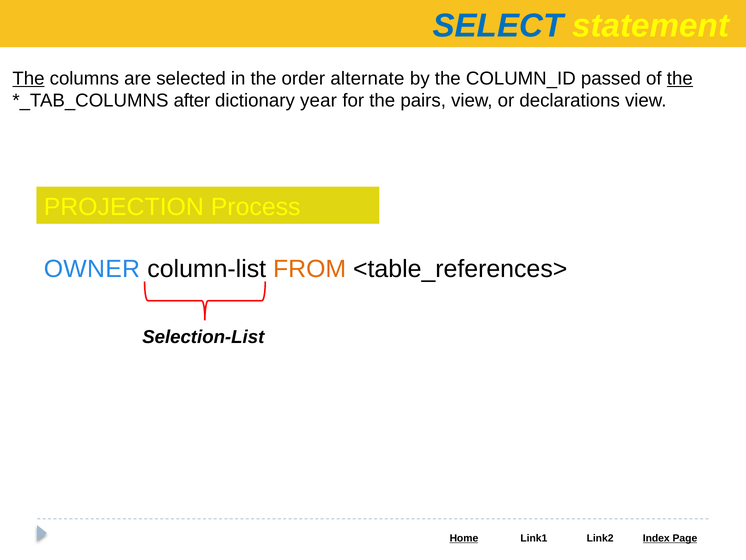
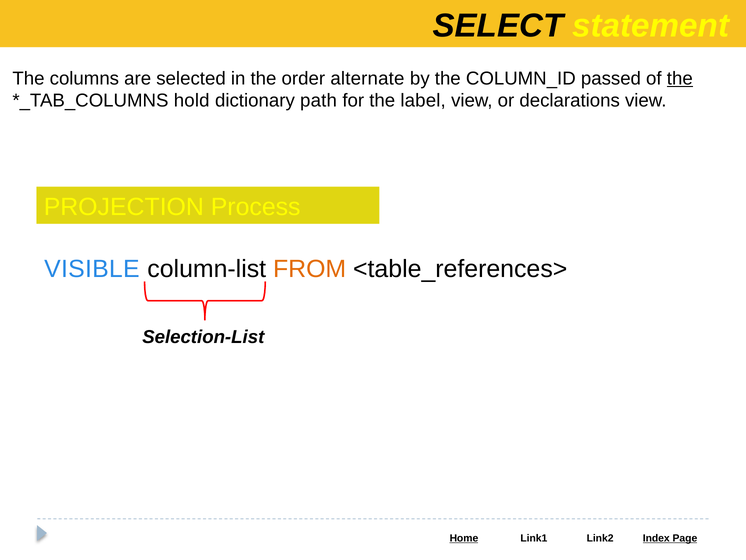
SELECT colour: blue -> black
The at (29, 78) underline: present -> none
after: after -> hold
year: year -> path
pairs: pairs -> label
OWNER: OWNER -> VISIBLE
